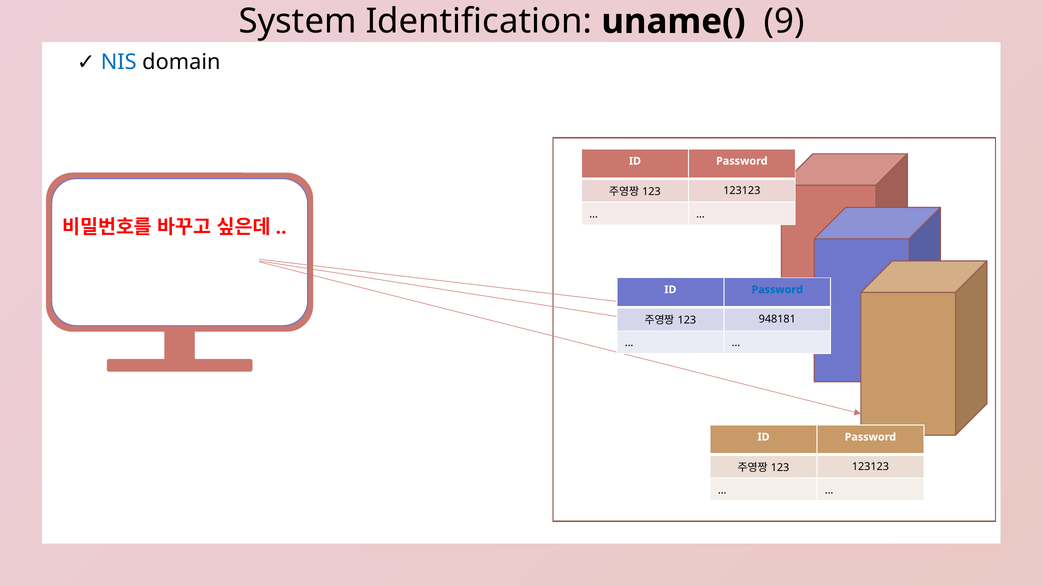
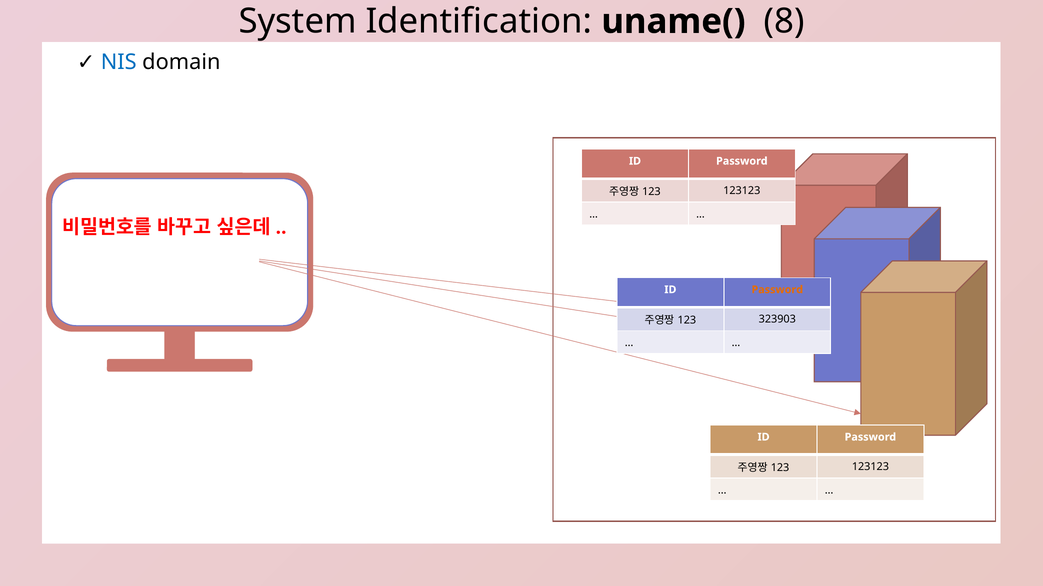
9: 9 -> 8
Password at (777, 290) colour: blue -> orange
948181: 948181 -> 323903
